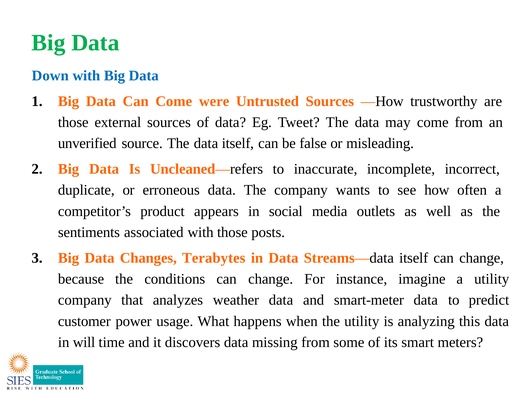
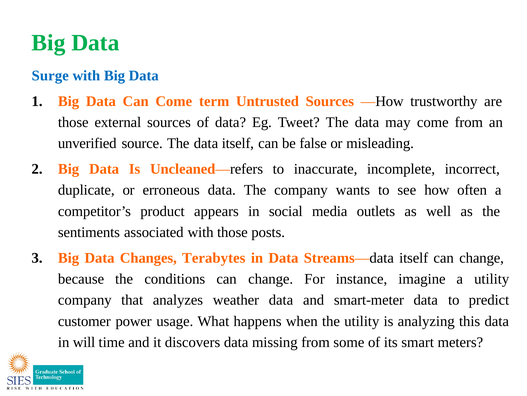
Down: Down -> Surge
were: were -> term
